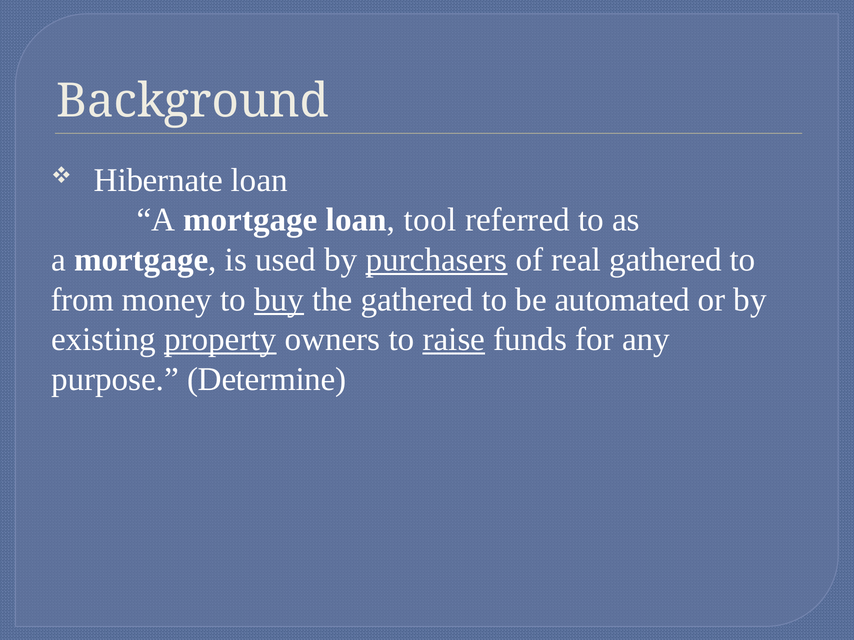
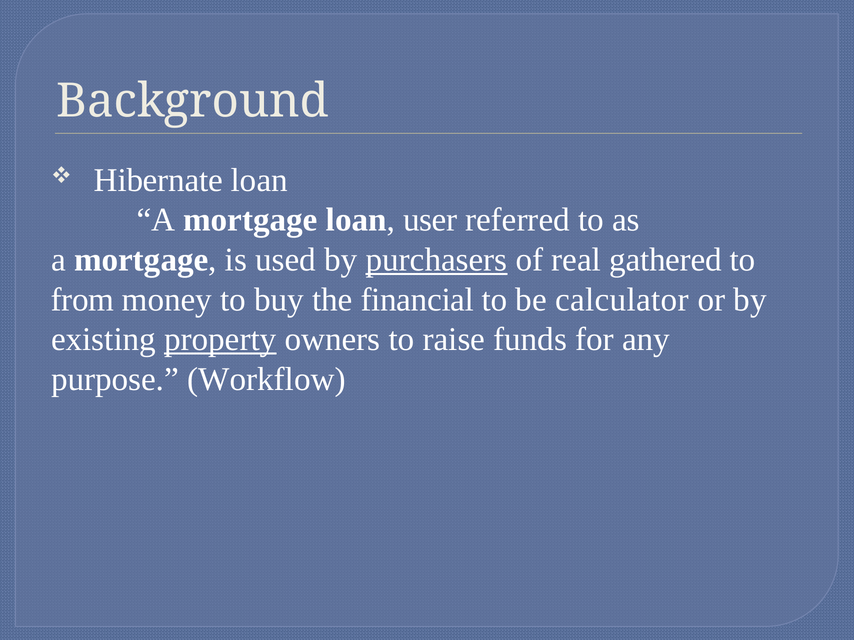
tool: tool -> user
buy underline: present -> none
the gathered: gathered -> financial
automated: automated -> calculator
raise underline: present -> none
Determine: Determine -> Workflow
